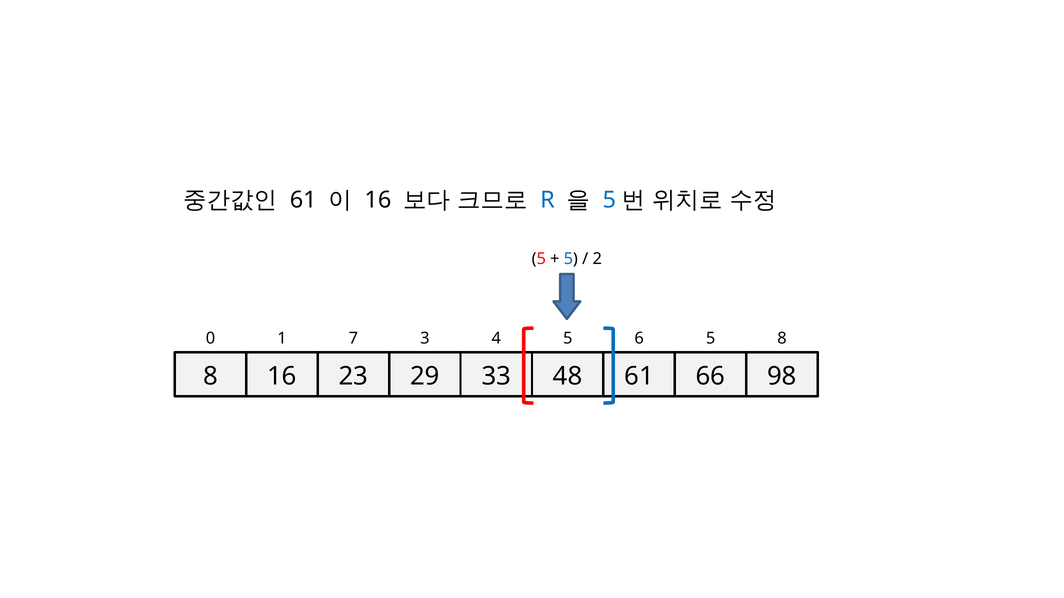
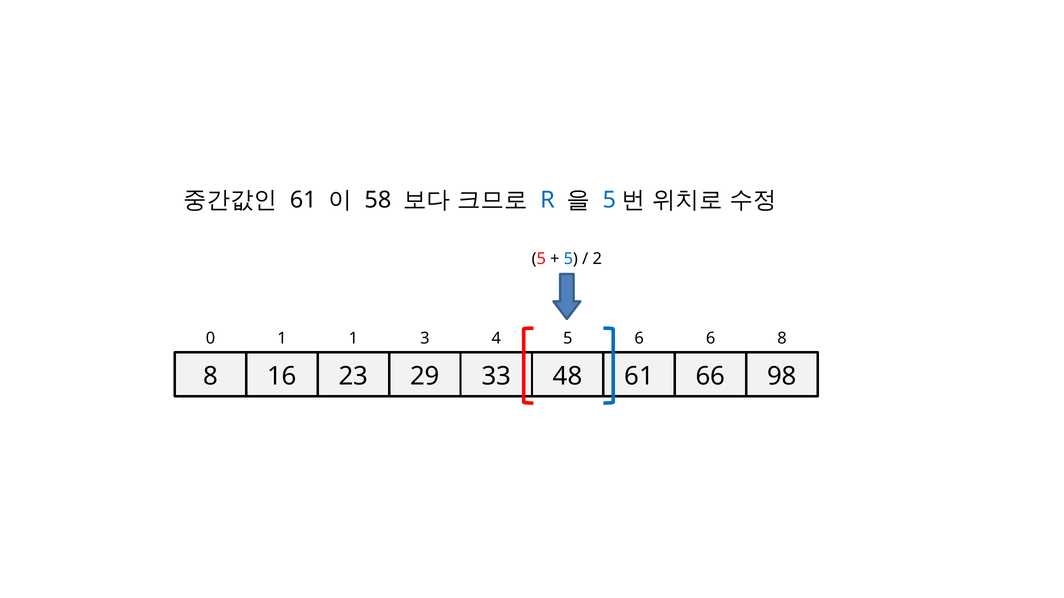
16 at (378, 200): 16 -> 58
1 7: 7 -> 1
6 5: 5 -> 6
